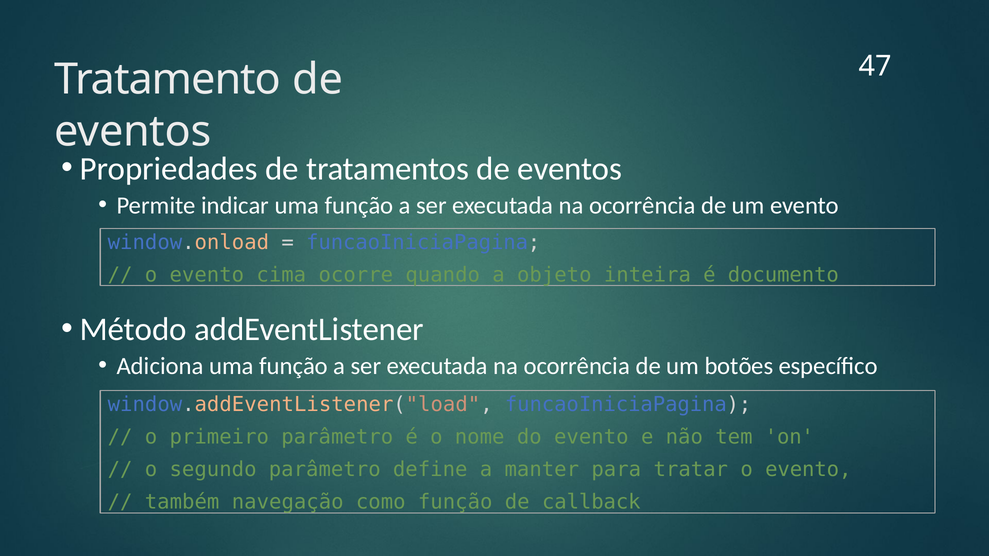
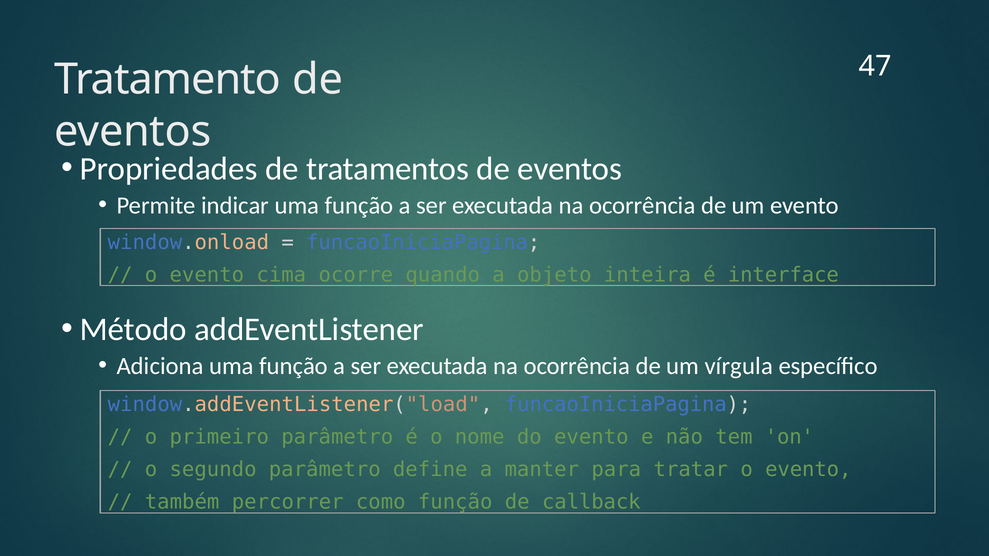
documento: documento -> interface
botões: botões -> vírgula
navegação: navegação -> percorrer
